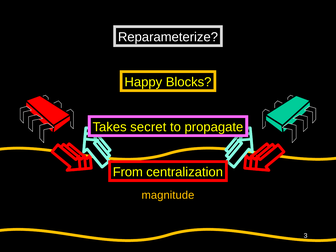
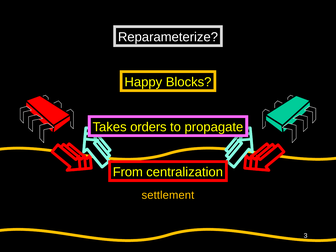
secret: secret -> orders
magnitude: magnitude -> settlement
